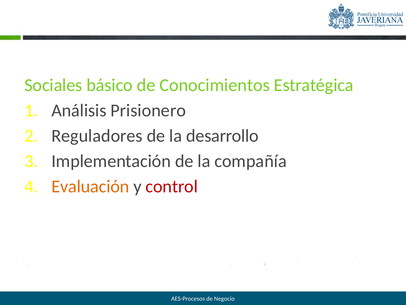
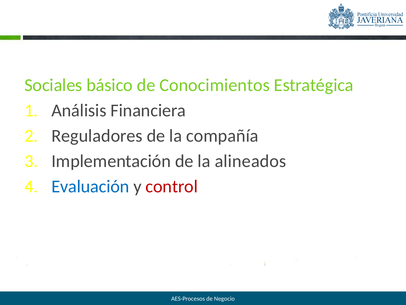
Prisionero: Prisionero -> Financiera
desarrollo: desarrollo -> compañía
compañía: compañía -> alineados
Evaluación colour: orange -> blue
